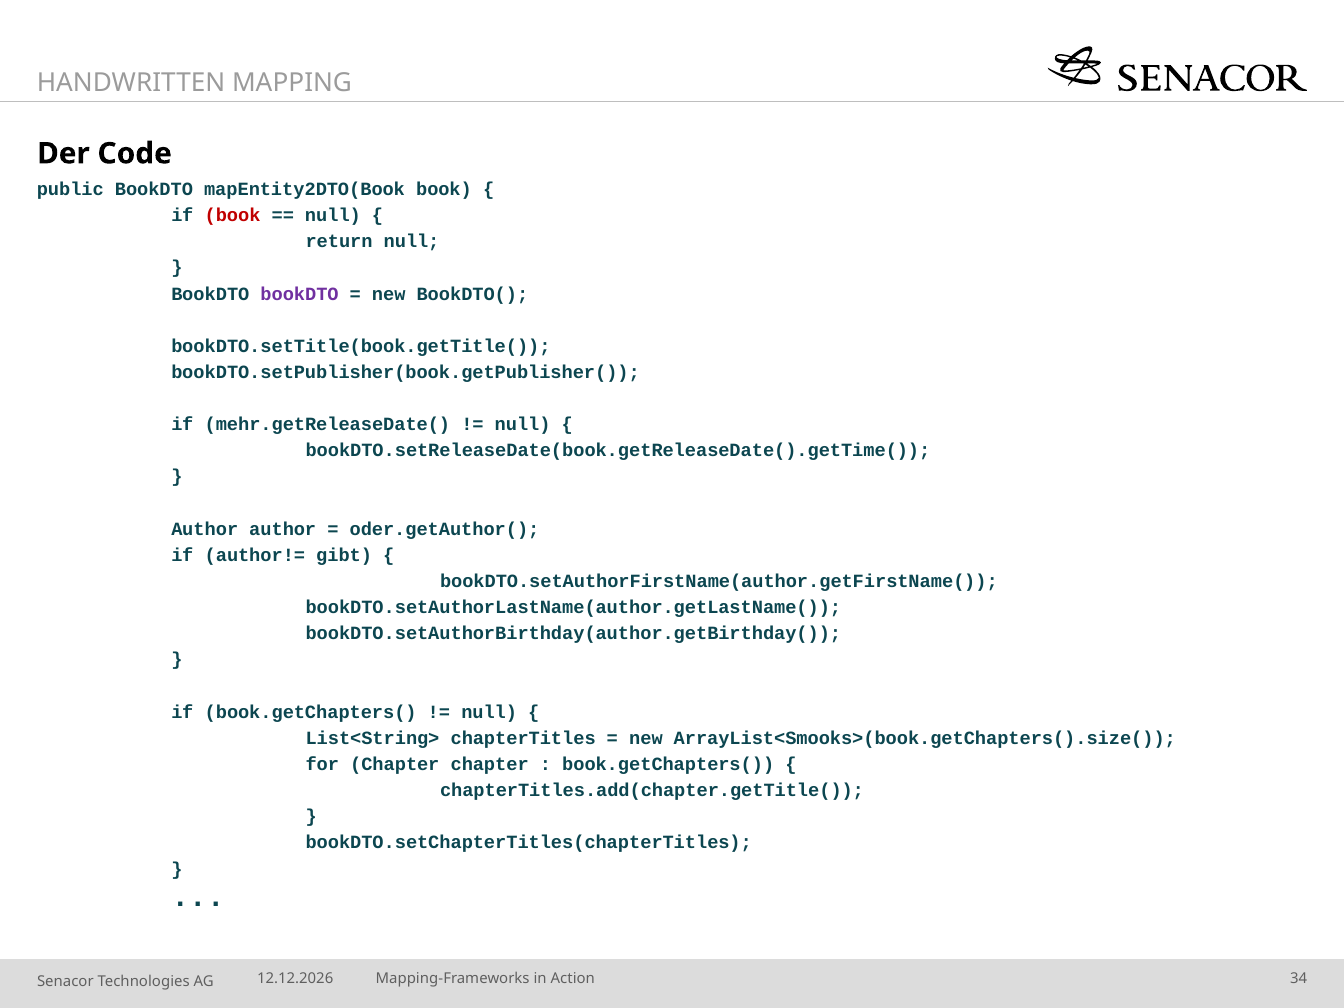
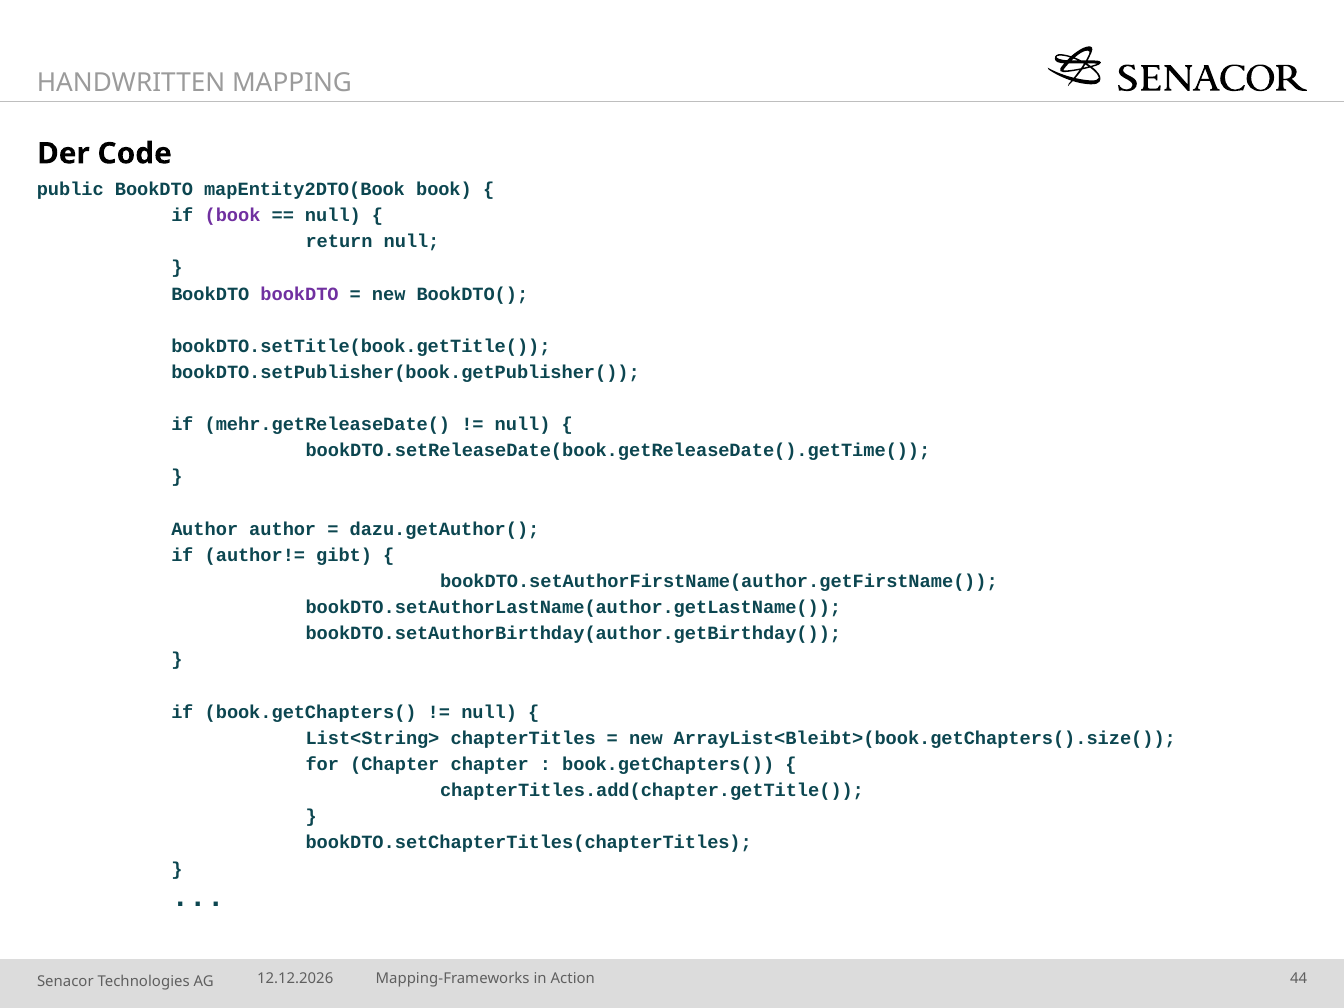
book at (233, 215) colour: red -> purple
oder.getAuthor(: oder.getAuthor( -> dazu.getAuthor(
ArrayList<Smooks>(book.getChapters().size(: ArrayList<Smooks>(book.getChapters().size( -> ArrayList<Bleibt>(book.getChapters().size(
34: 34 -> 44
